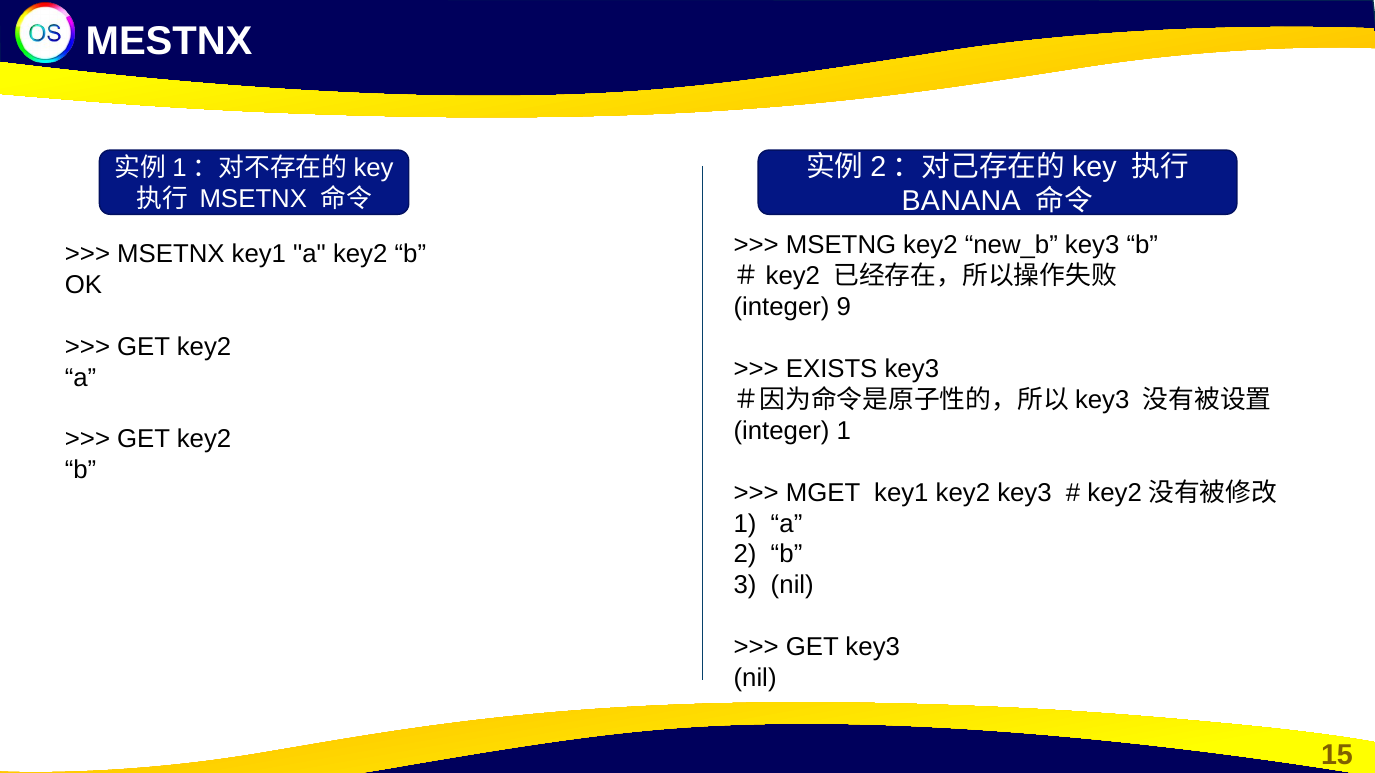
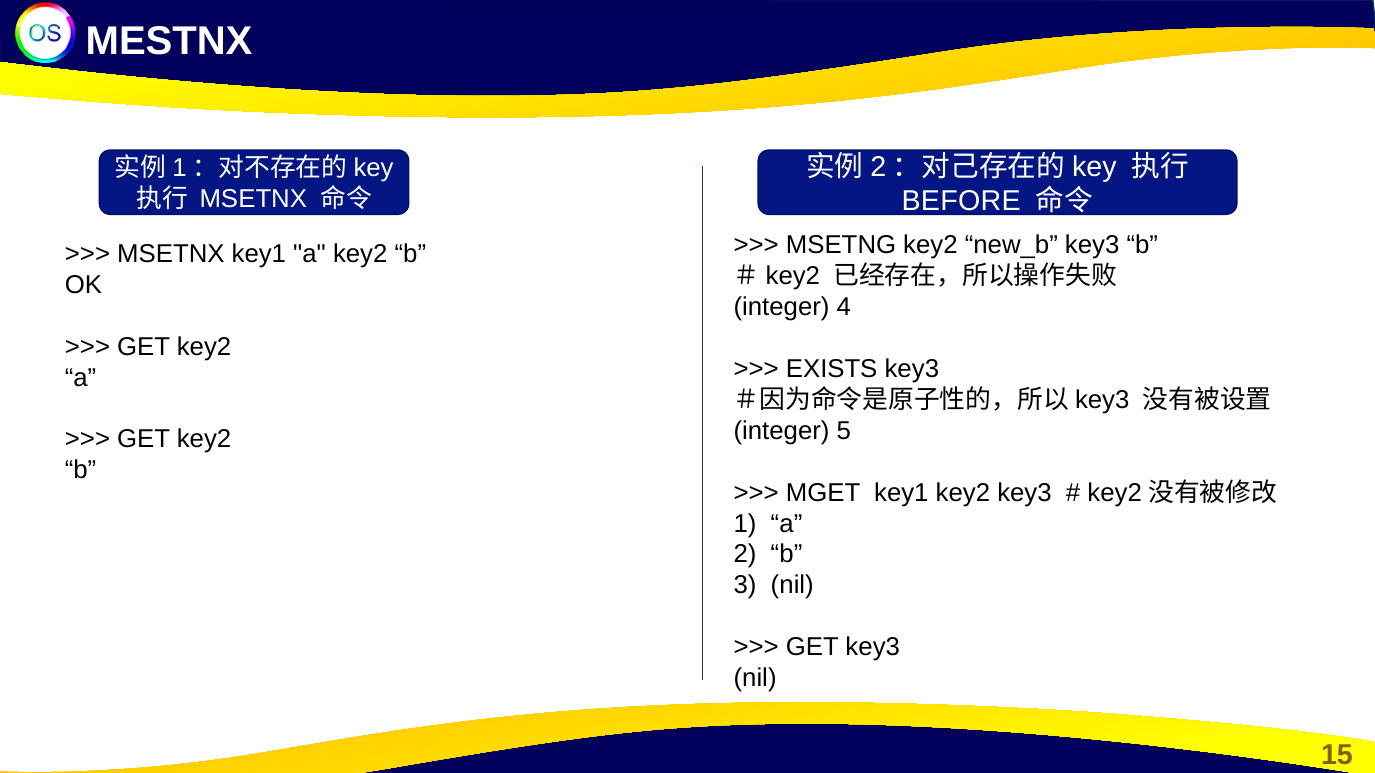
BANANA: BANANA -> BEFORE
9: 9 -> 4
integer 1: 1 -> 5
